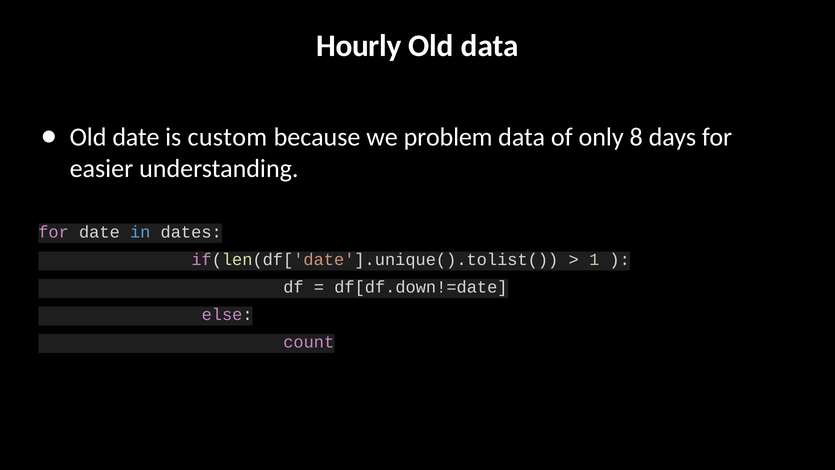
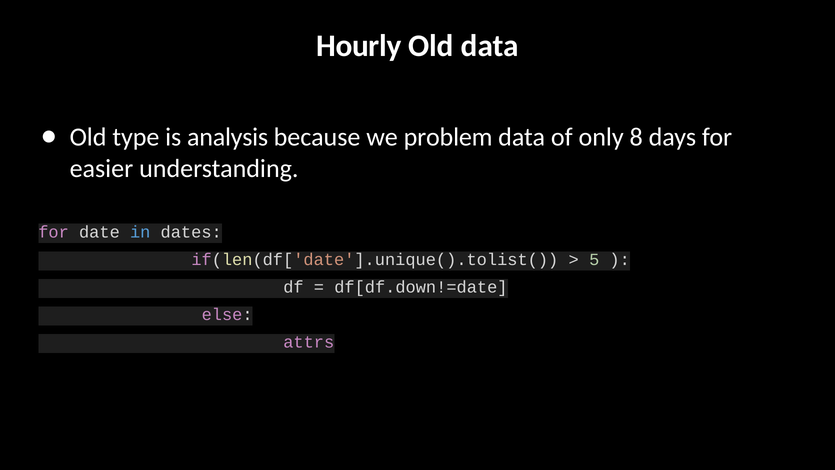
Old date: date -> type
custom: custom -> analysis
1: 1 -> 5
count: count -> attrs
